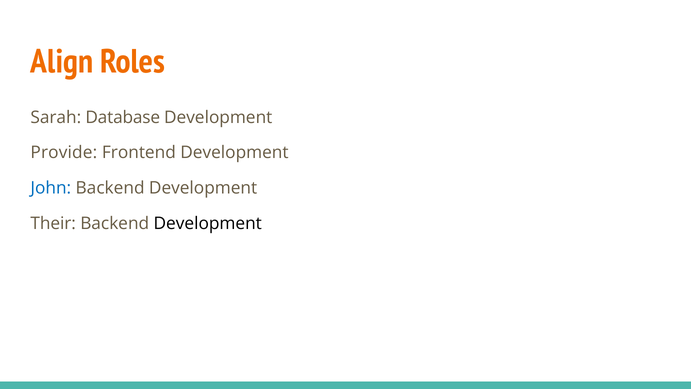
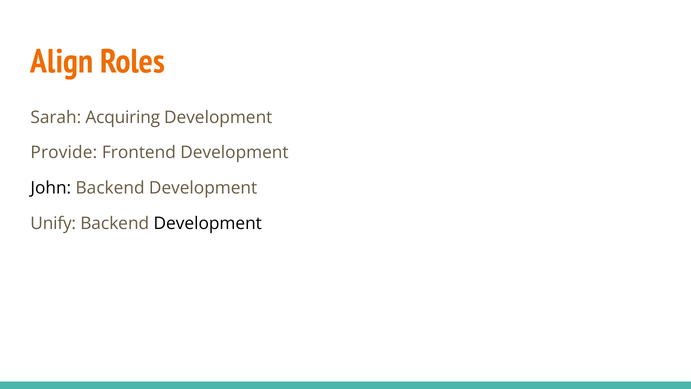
Database: Database -> Acquiring
John colour: blue -> black
Their: Their -> Unify
